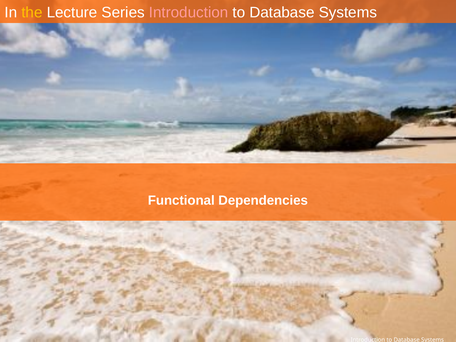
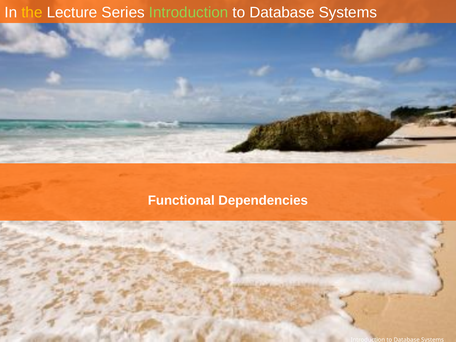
Introduction at (189, 12) colour: pink -> light green
